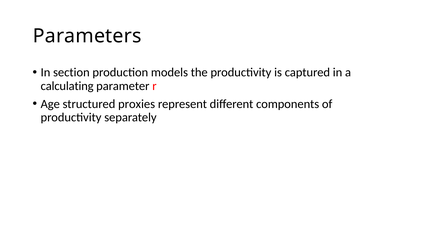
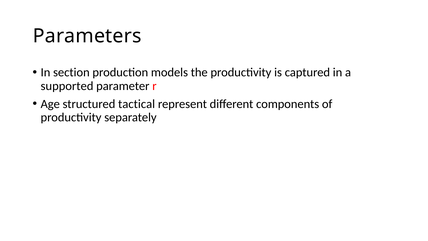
calculating: calculating -> supported
proxies: proxies -> tactical
